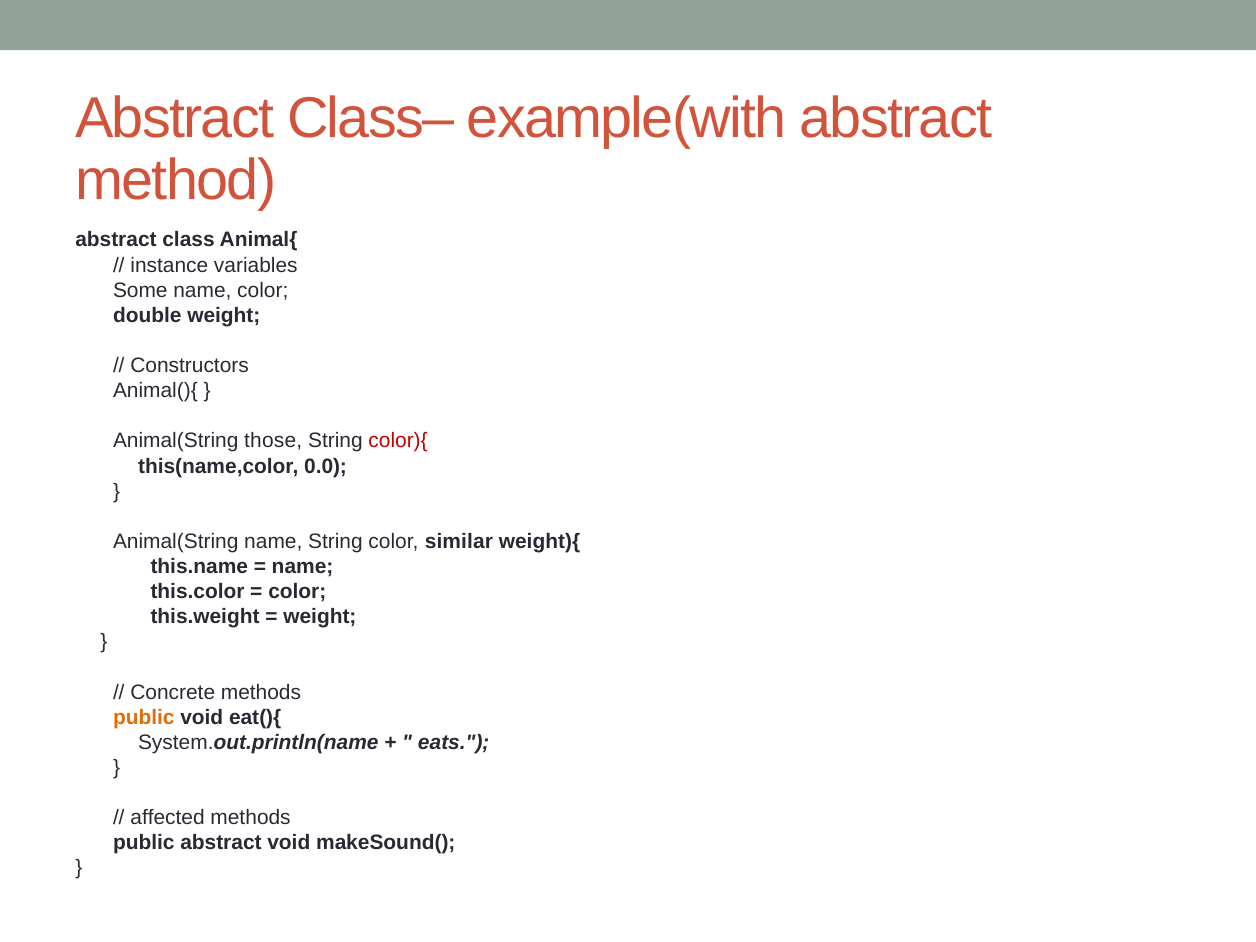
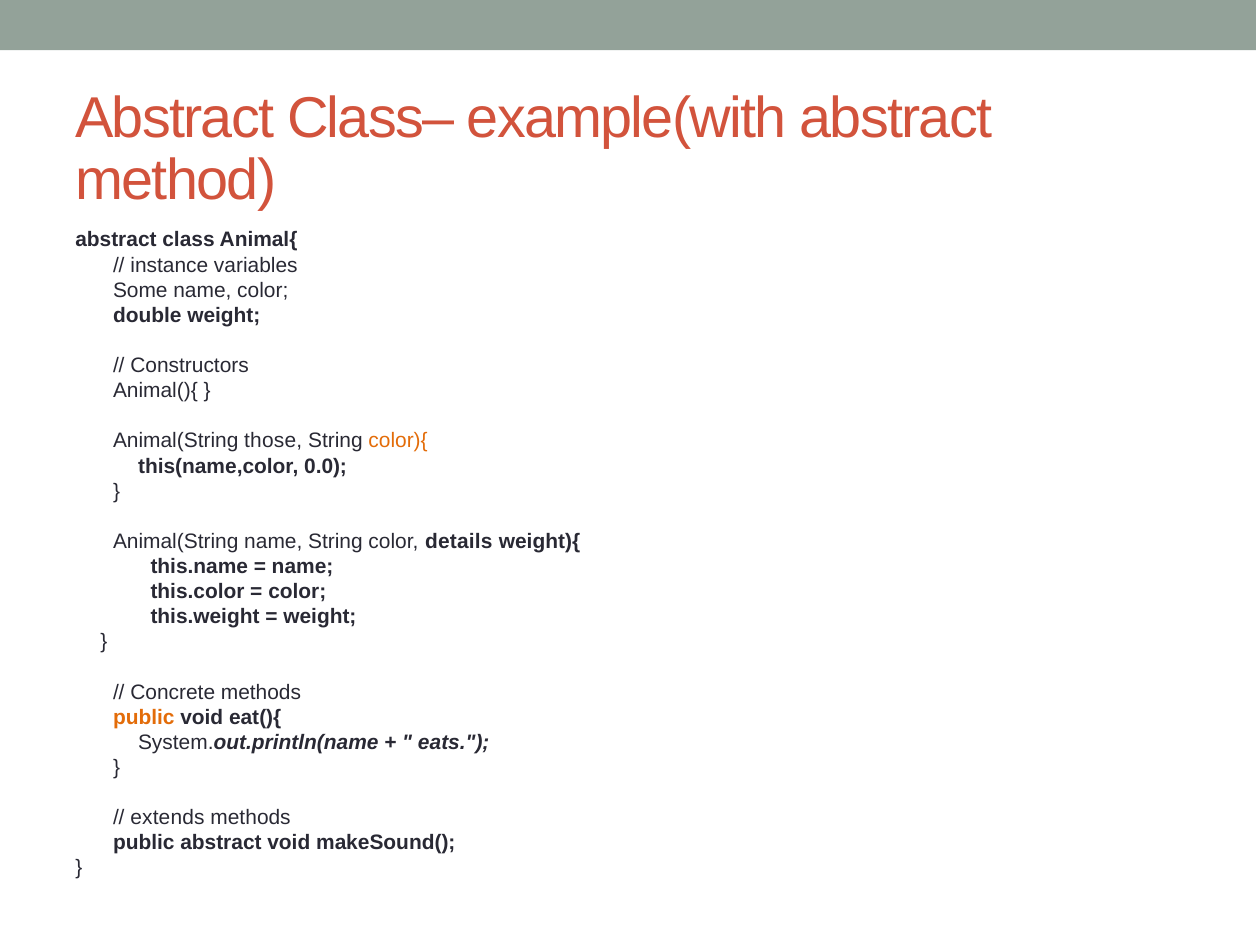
color){ colour: red -> orange
similar: similar -> details
affected: affected -> extends
